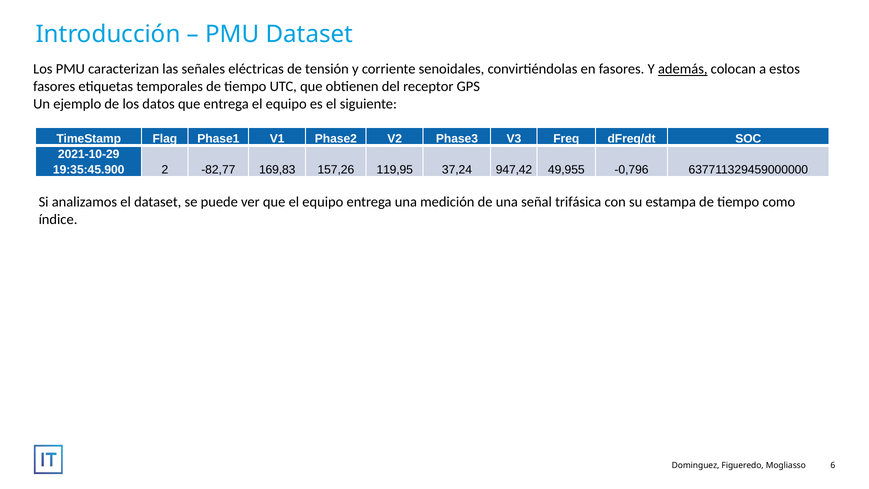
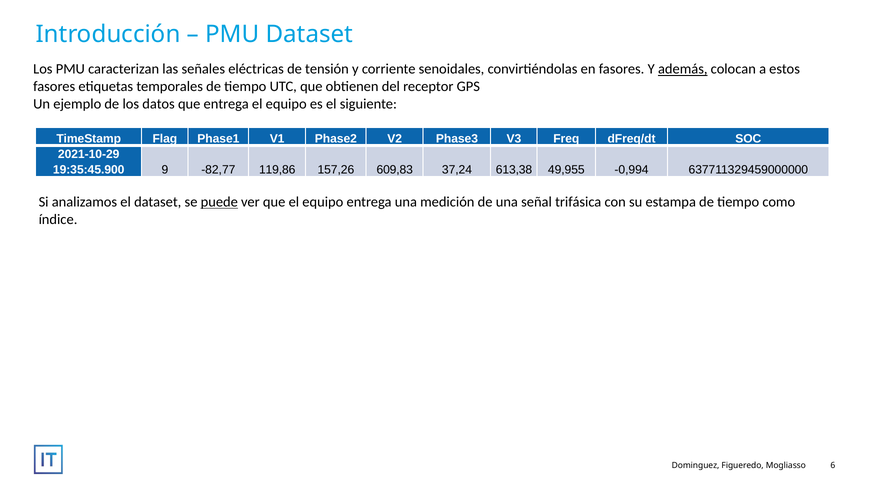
2: 2 -> 9
169,83: 169,83 -> 119,86
119,95: 119,95 -> 609,83
947,42: 947,42 -> 613,38
-0,796: -0,796 -> -0,994
puede underline: none -> present
